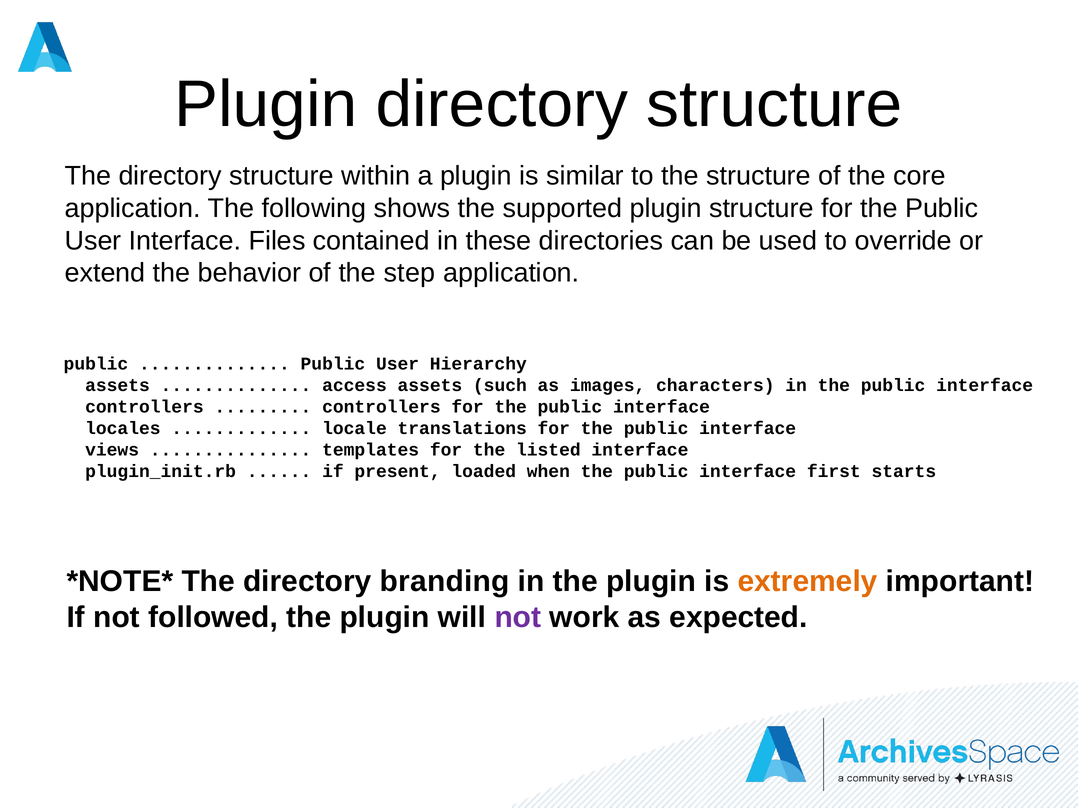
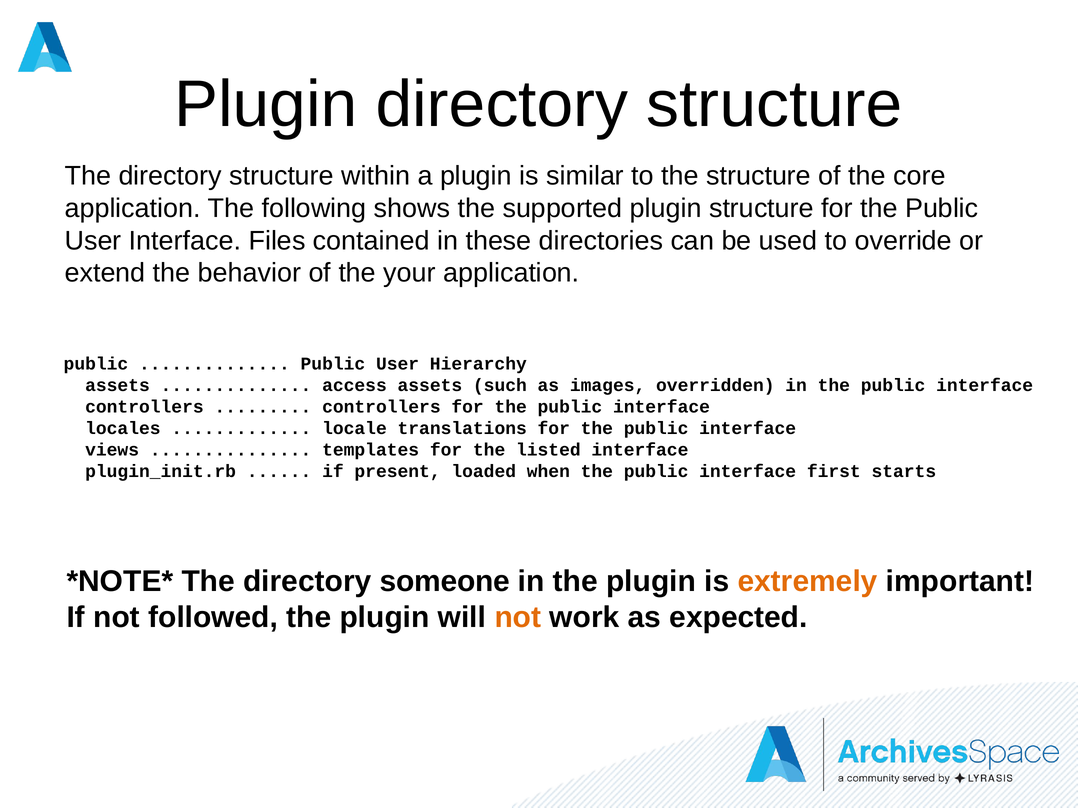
step: step -> your
characters: characters -> overridden
branding: branding -> someone
not at (518, 618) colour: purple -> orange
